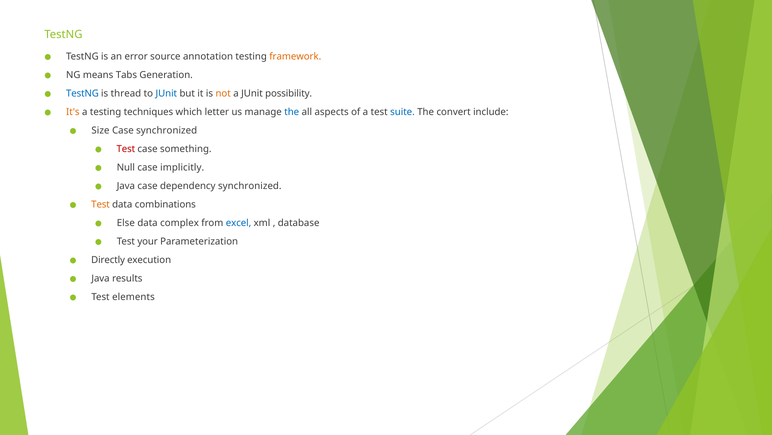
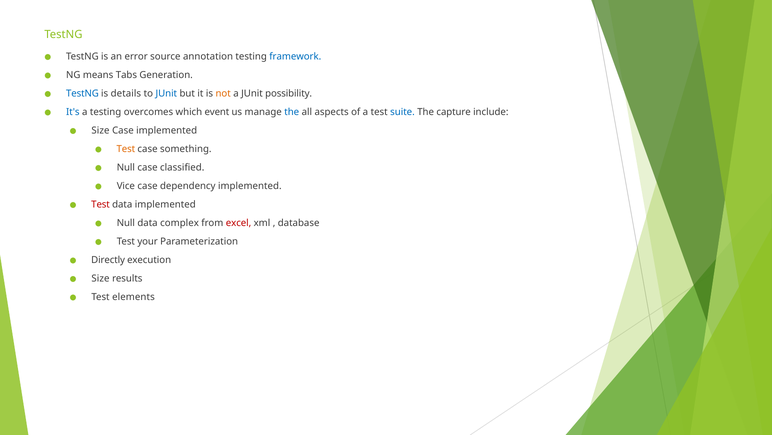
framework colour: orange -> blue
thread: thread -> details
It's colour: orange -> blue
techniques: techniques -> overcomes
letter: letter -> event
convert: convert -> capture
Case synchronized: synchronized -> implemented
Test at (126, 149) colour: red -> orange
implicitly: implicitly -> classified
Java at (126, 186): Java -> Vice
dependency synchronized: synchronized -> implemented
Test at (101, 204) colour: orange -> red
data combinations: combinations -> implemented
Else at (126, 222): Else -> Null
excel colour: blue -> red
Java at (101, 278): Java -> Size
